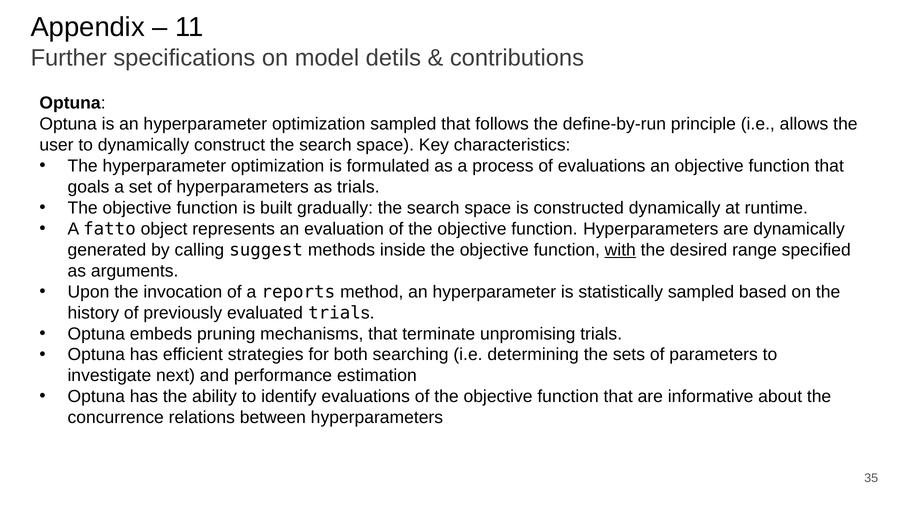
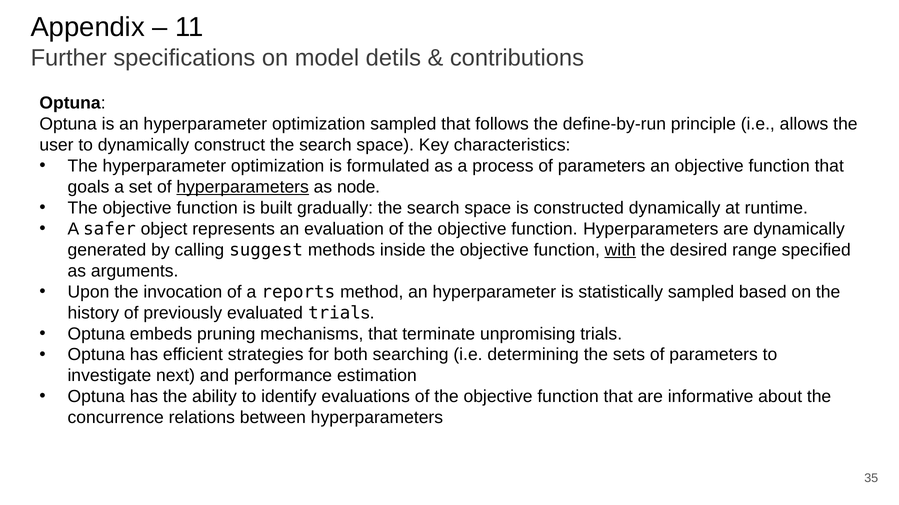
process of evaluations: evaluations -> parameters
hyperparameters at (243, 187) underline: none -> present
as trials: trials -> node
fatto: fatto -> safer
